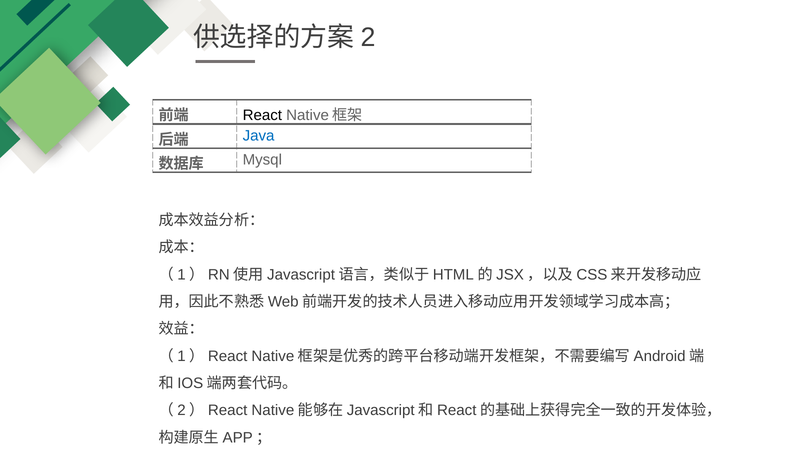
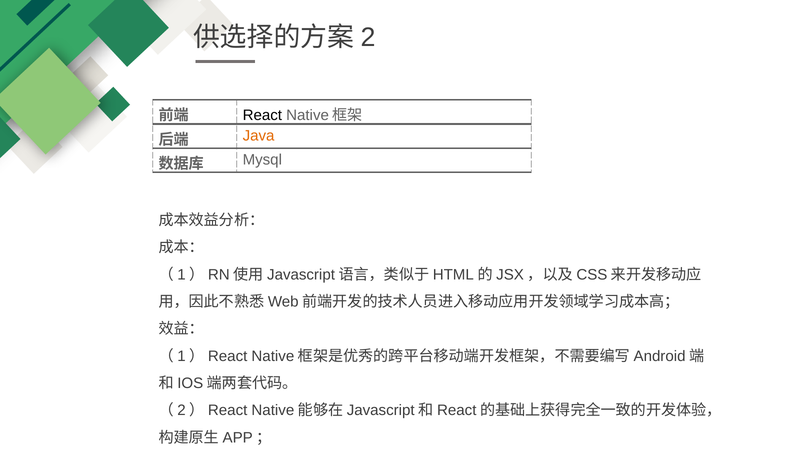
Java colour: blue -> orange
